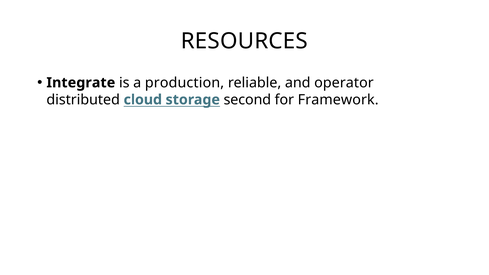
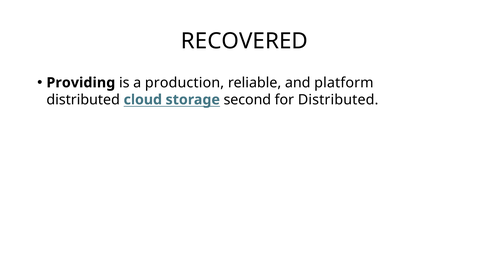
RESOURCES: RESOURCES -> RECOVERED
Integrate: Integrate -> Providing
operator: operator -> platform
for Framework: Framework -> Distributed
